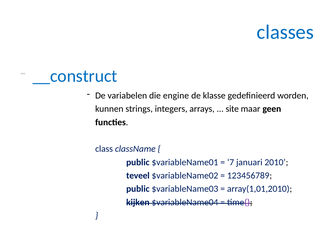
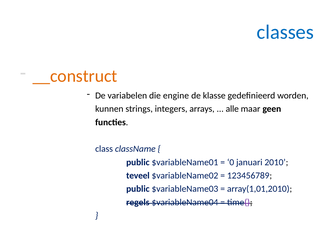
__construct colour: blue -> orange
site: site -> alle
7: 7 -> 0
kijken: kijken -> regels
